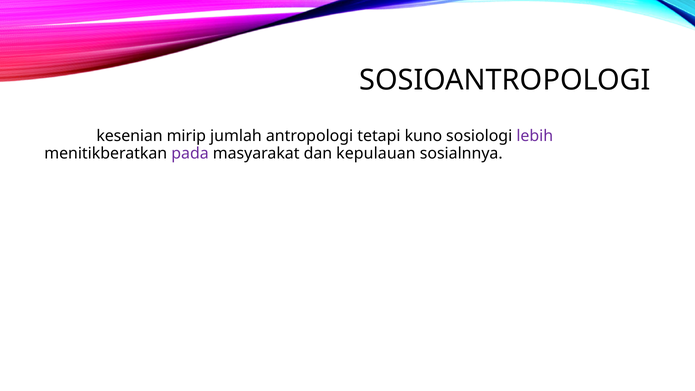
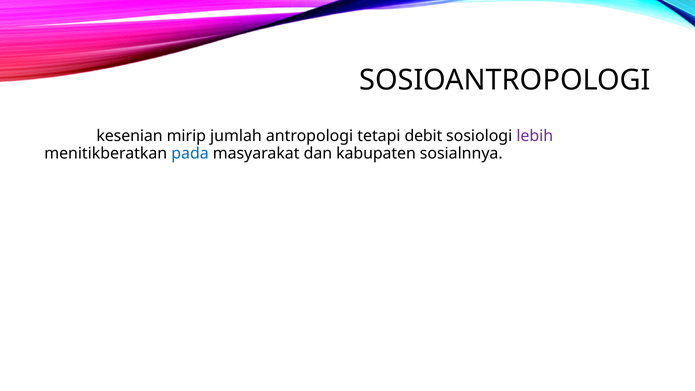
kuno: kuno -> debit
pada colour: purple -> blue
kepulauan: kepulauan -> kabupaten
